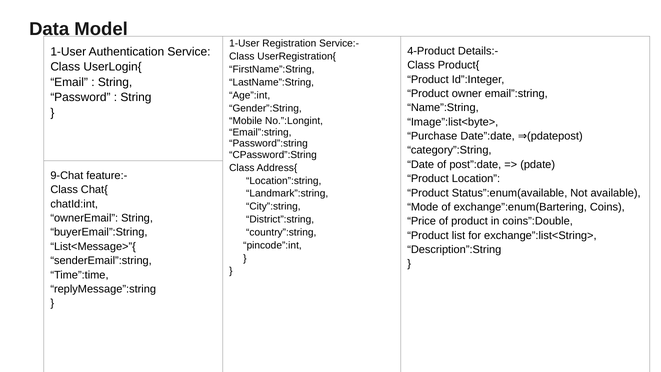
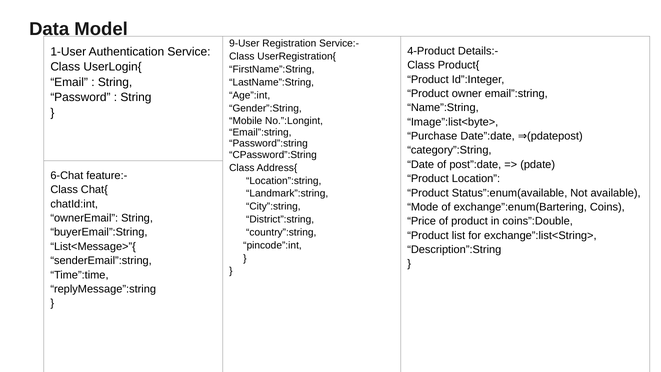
1-User at (244, 44): 1-User -> 9-User
9-Chat: 9-Chat -> 6-Chat
